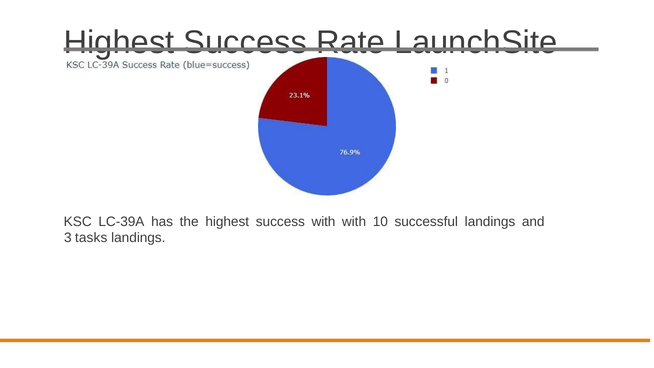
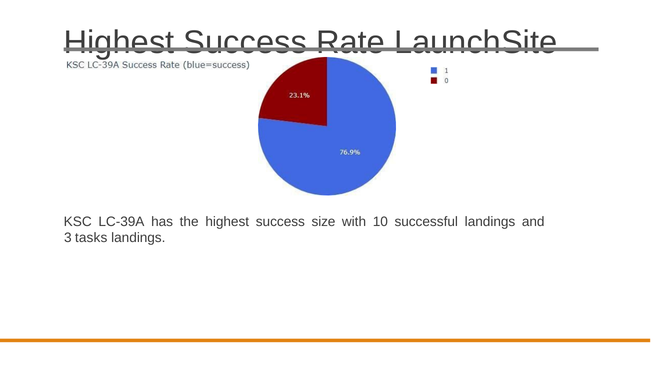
success with: with -> size
